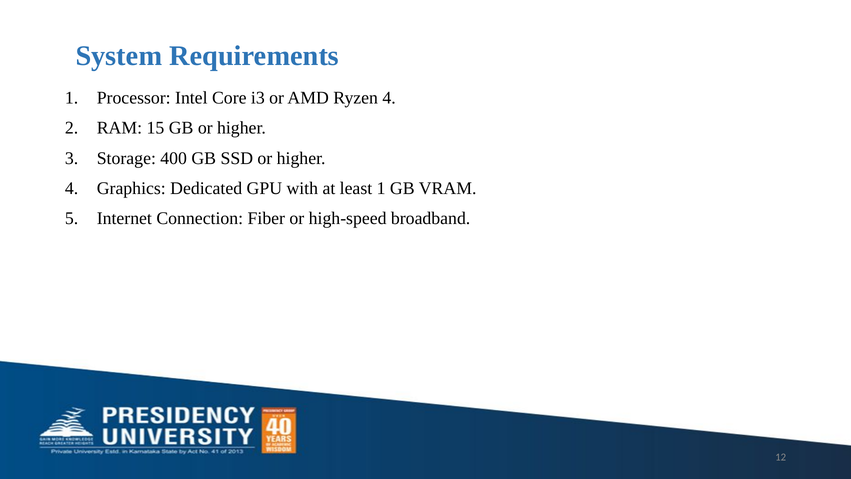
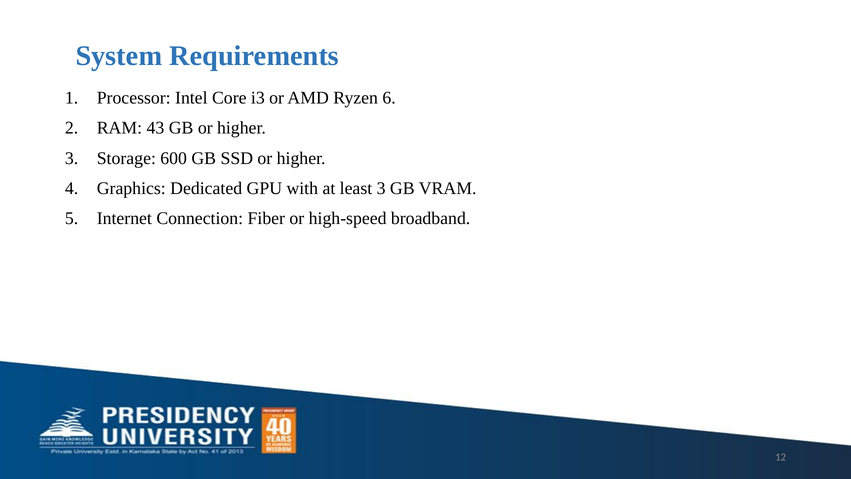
Ryzen 4: 4 -> 6
15: 15 -> 43
400: 400 -> 600
least 1: 1 -> 3
